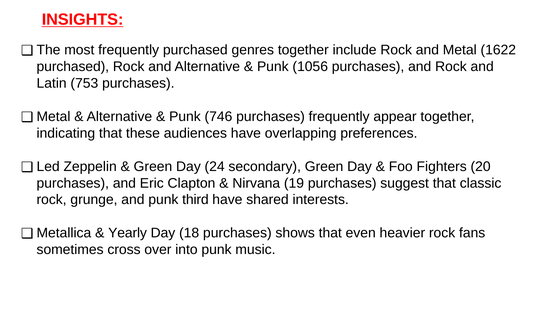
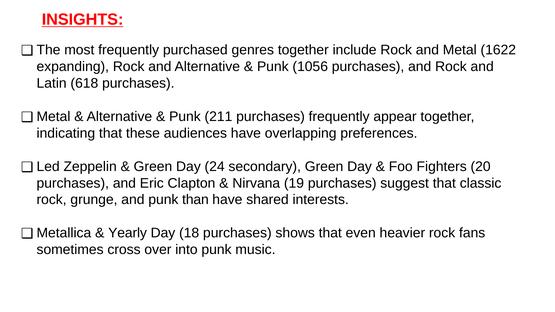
purchased at (73, 67): purchased -> expanding
753: 753 -> 618
746: 746 -> 211
third: third -> than
